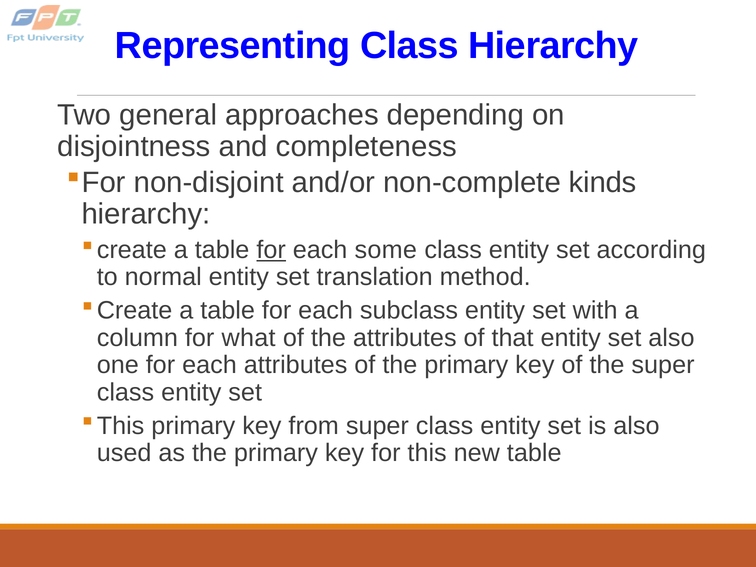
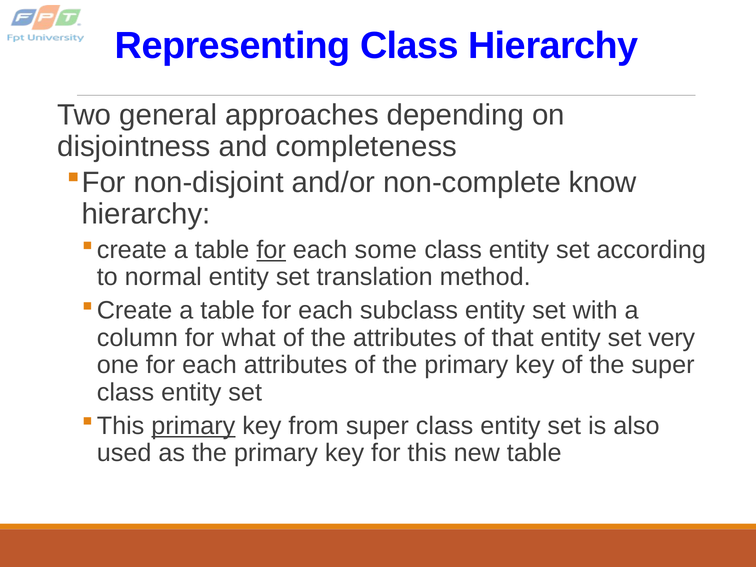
kinds: kinds -> know
set also: also -> very
primary at (193, 426) underline: none -> present
